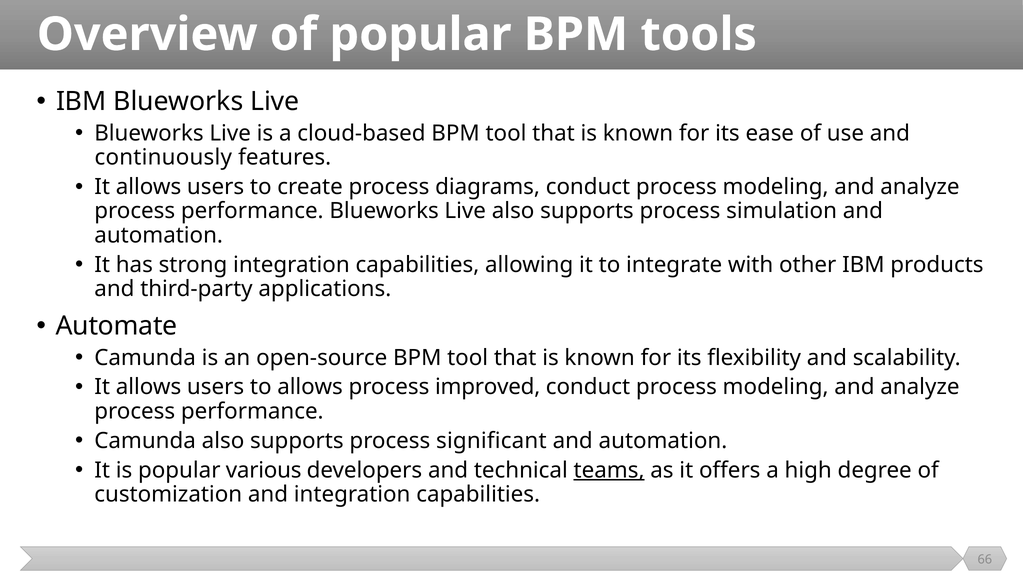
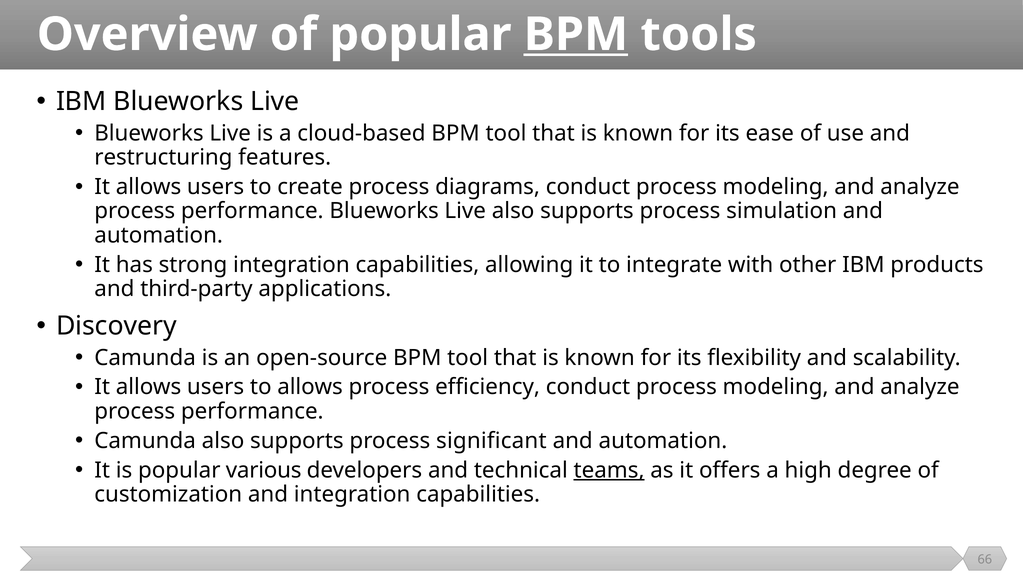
BPM at (576, 35) underline: none -> present
continuously: continuously -> restructuring
Automate: Automate -> Discovery
improved: improved -> efficiency
